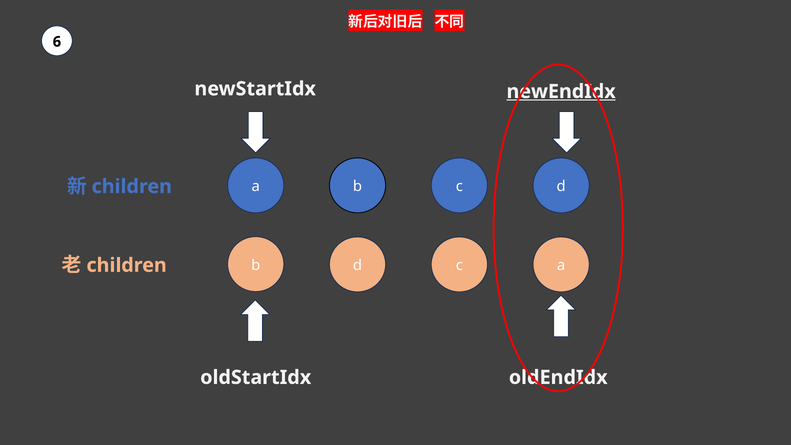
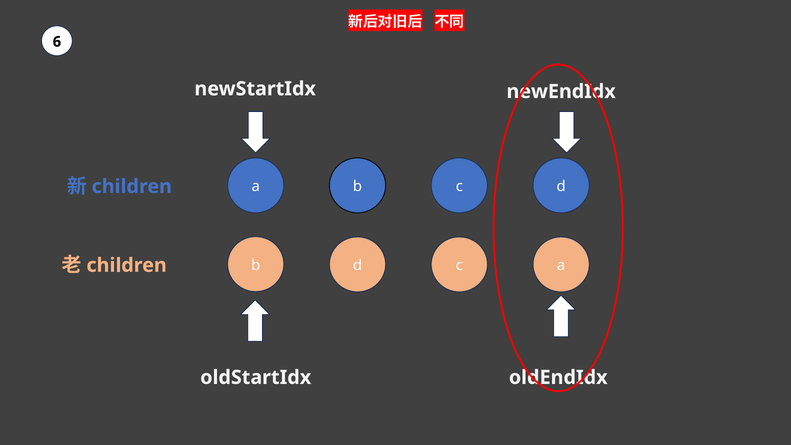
newEndIdx underline: present -> none
